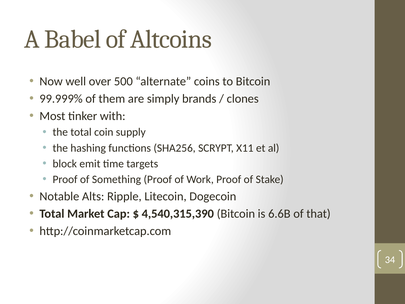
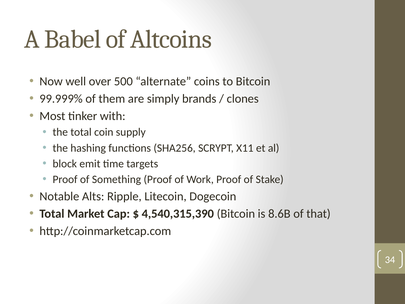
6.6B: 6.6B -> 8.6B
